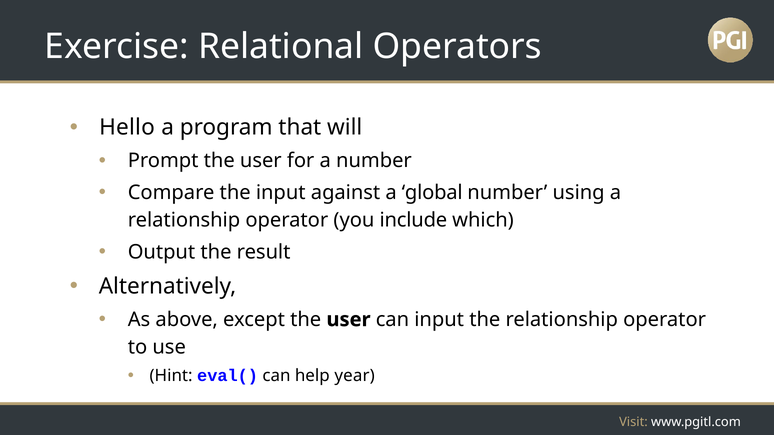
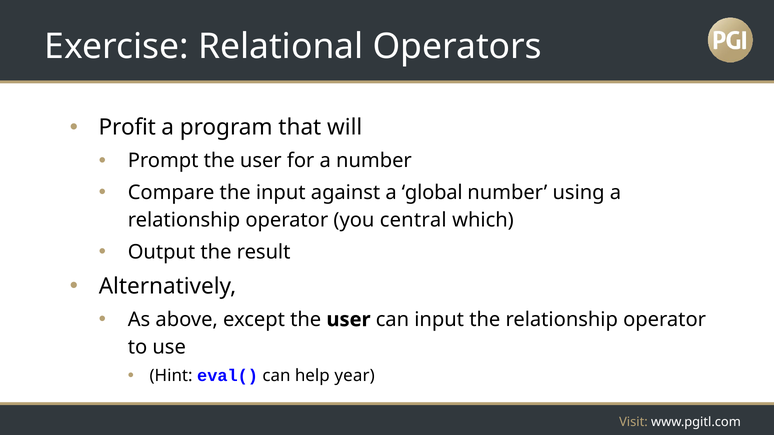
Hello: Hello -> Profit
include: include -> central
